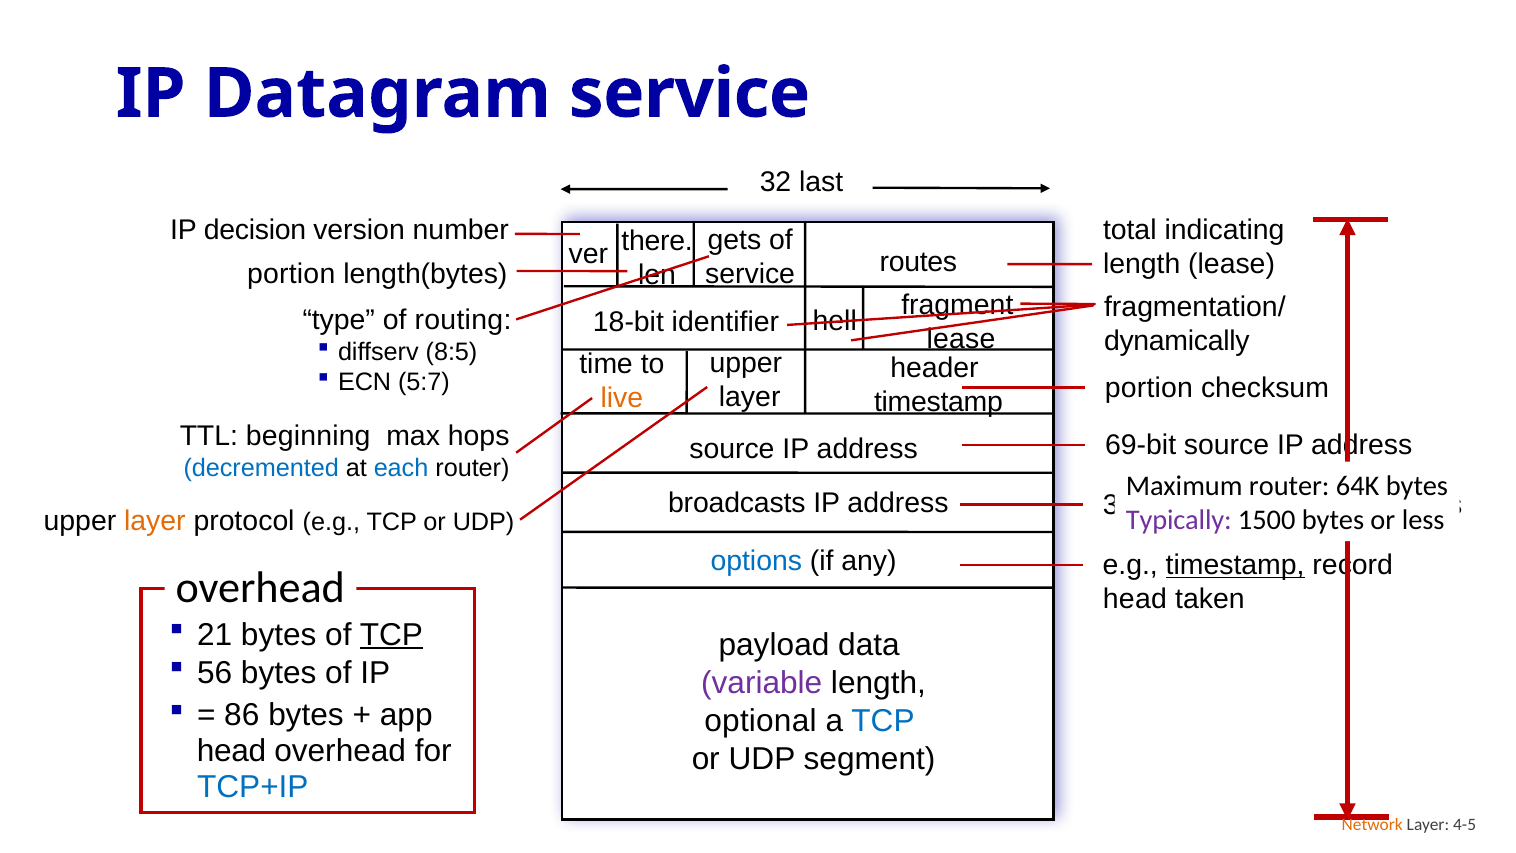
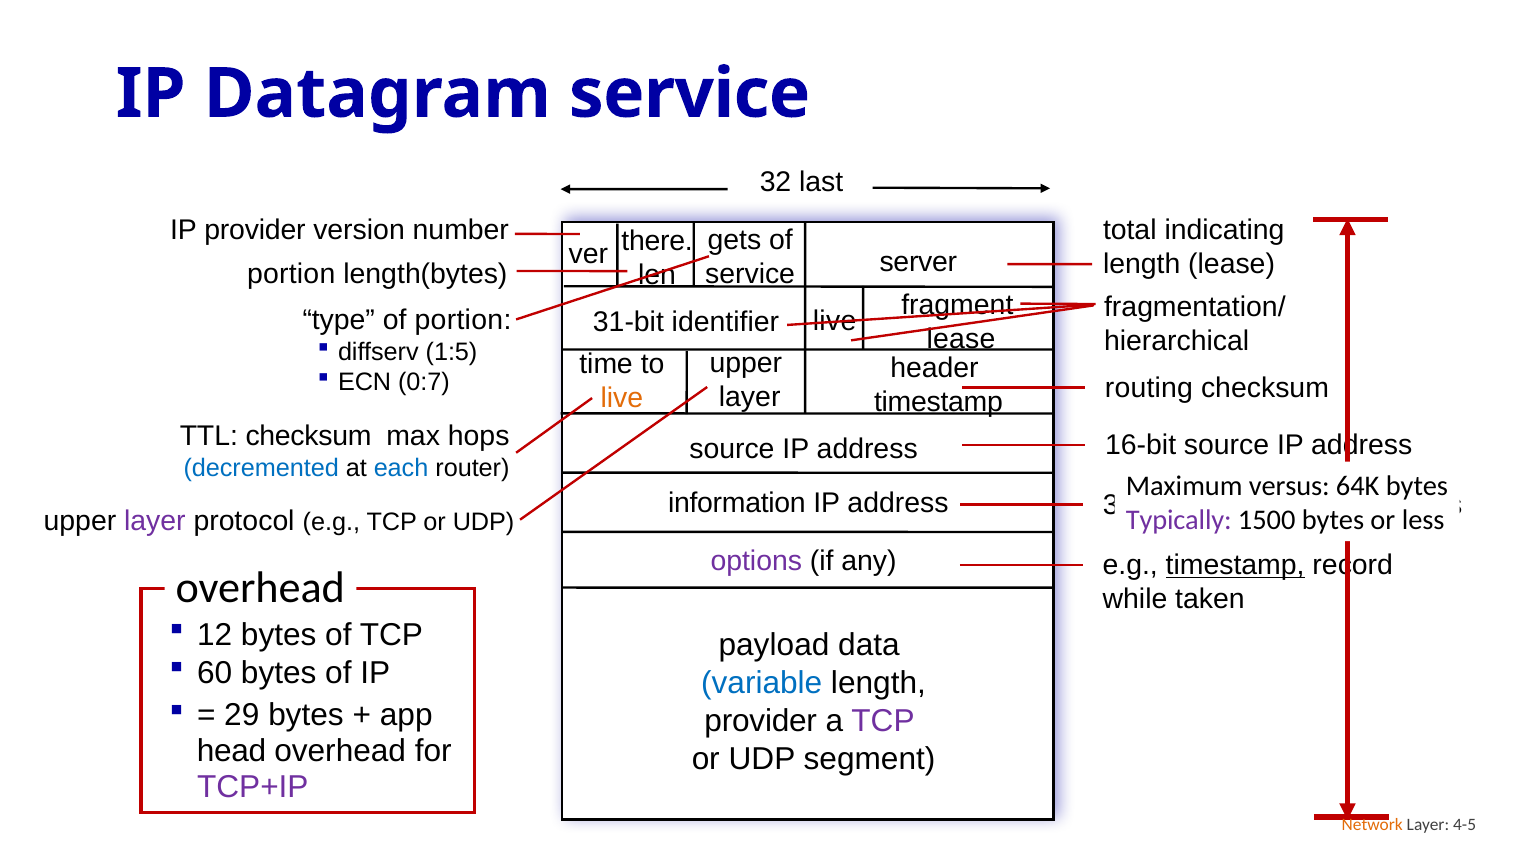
IP decision: decision -> provider
routes: routes -> server
of routing: routing -> portion
hell at (835, 321): hell -> live
18-bit: 18-bit -> 31-bit
dynamically: dynamically -> hierarchical
8:5: 8:5 -> 1:5
5:7: 5:7 -> 0:7
portion at (1149, 388): portion -> routing
TTL beginning: beginning -> checksum
69-bit: 69-bit -> 16-bit
Maximum router: router -> versus
broadcasts: broadcasts -> information
layer at (155, 521) colour: orange -> purple
options colour: blue -> purple
head at (1135, 599): head -> while
21: 21 -> 12
TCP at (391, 634) underline: present -> none
56: 56 -> 60
variable colour: purple -> blue
86: 86 -> 29
optional at (761, 721): optional -> provider
TCP at (883, 721) colour: blue -> purple
TCP+IP colour: blue -> purple
